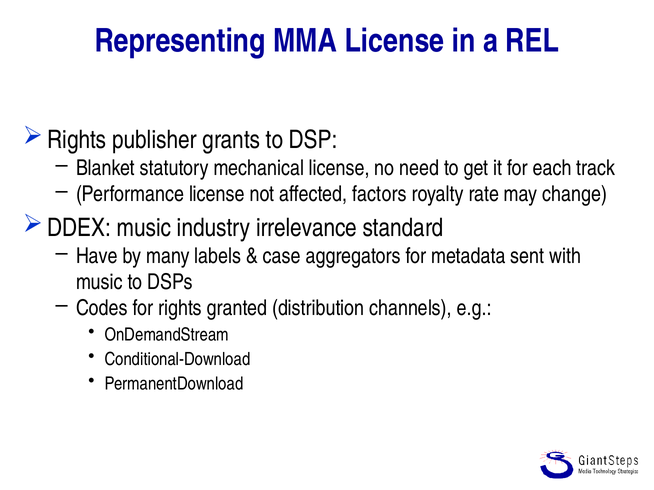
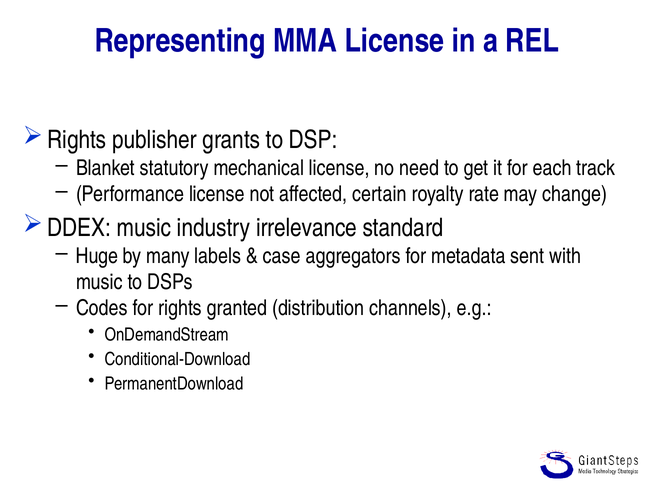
factors: factors -> certain
Have: Have -> Huge
